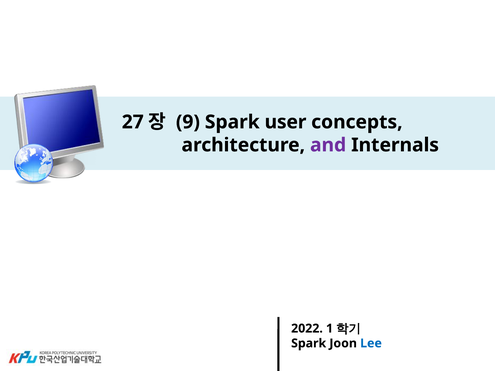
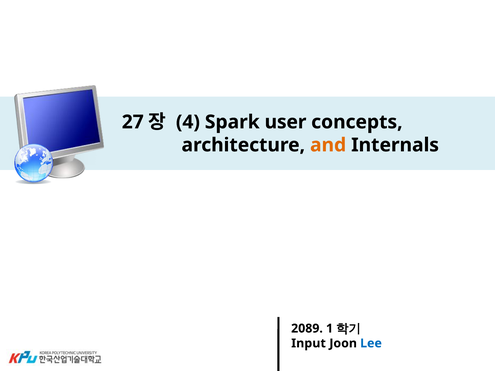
9: 9 -> 4
and colour: purple -> orange
2022: 2022 -> 2089
Spark at (309, 344): Spark -> Input
